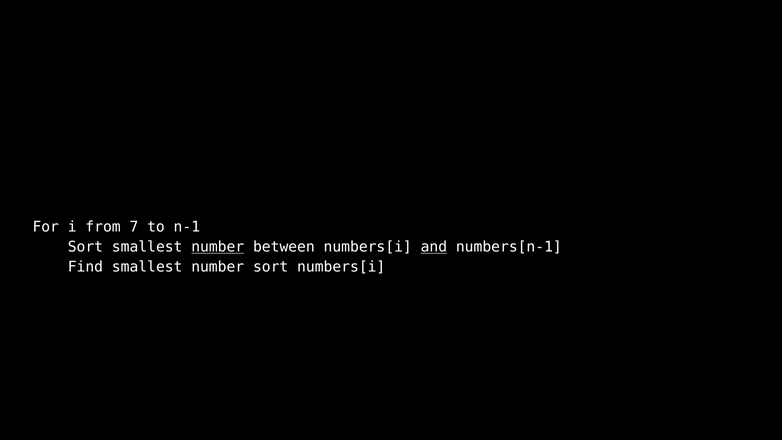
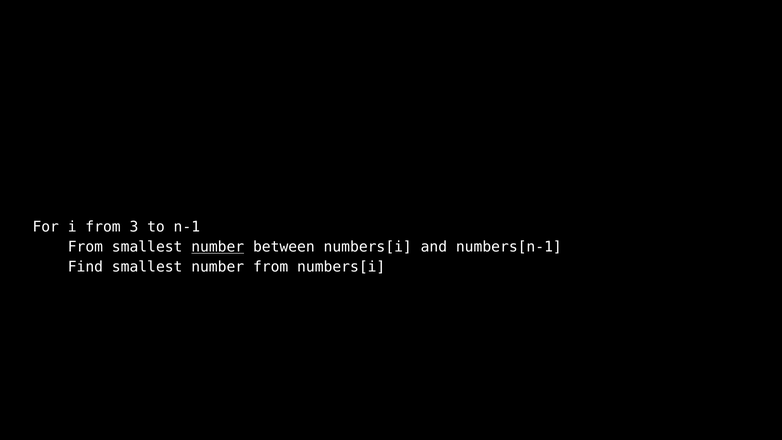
7: 7 -> 3
Sort at (85, 247): Sort -> From
and underline: present -> none
number sort: sort -> from
